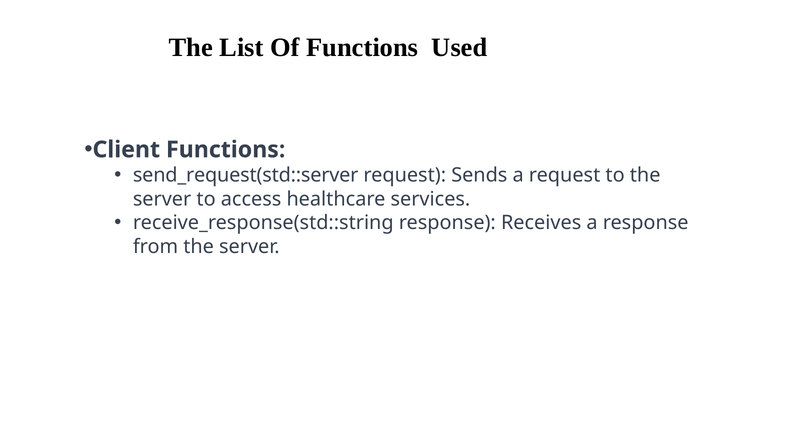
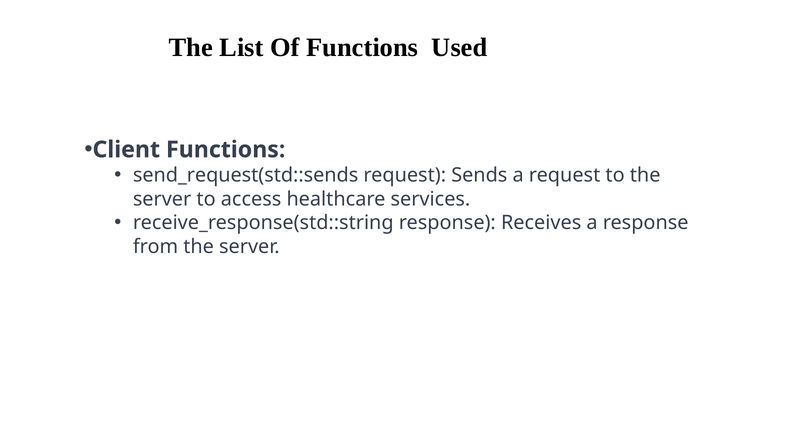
send_request(std::server: send_request(std::server -> send_request(std::sends
